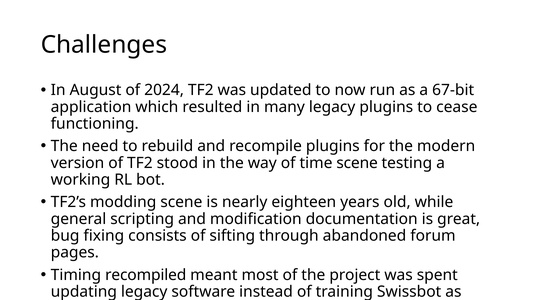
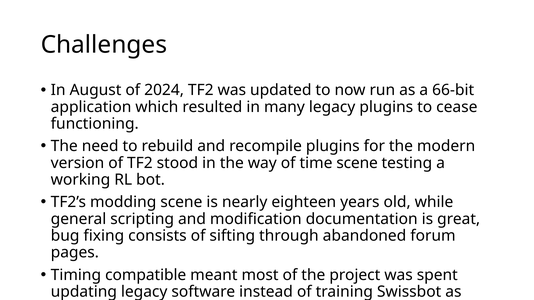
67-bit: 67-bit -> 66-bit
recompiled: recompiled -> compatible
